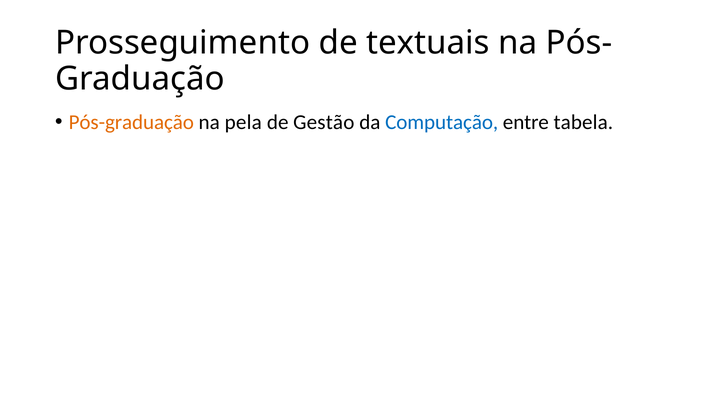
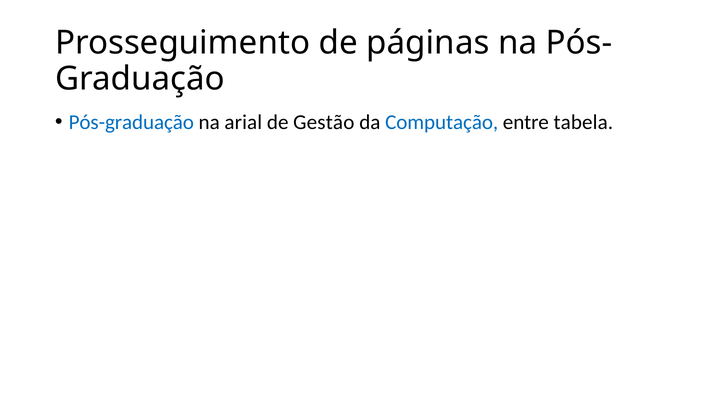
textuais: textuais -> páginas
Pós-graduação colour: orange -> blue
pela: pela -> arial
